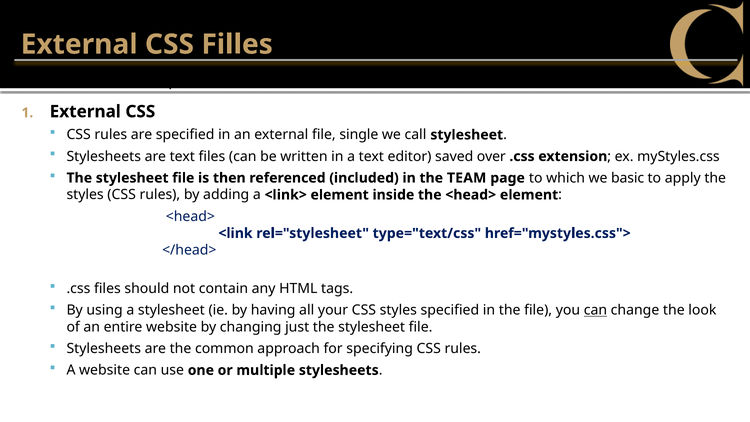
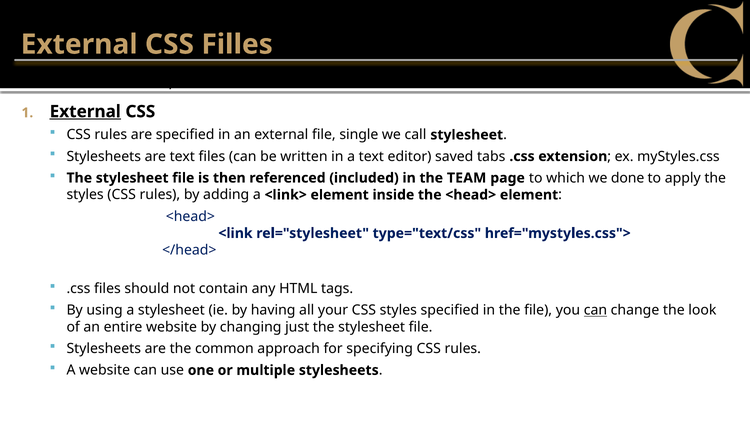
External at (85, 112) underline: none -> present
over: over -> tabs
basic: basic -> done
